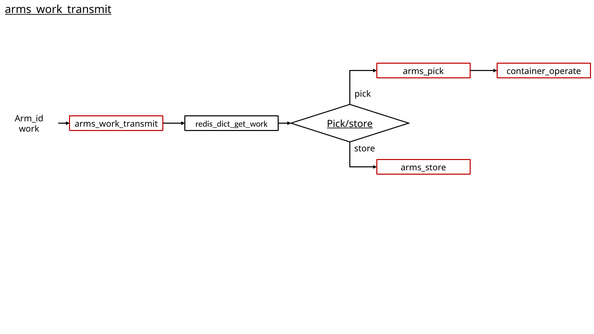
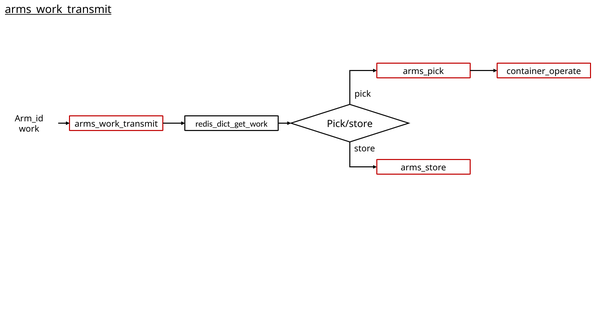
Pick/store underline: present -> none
